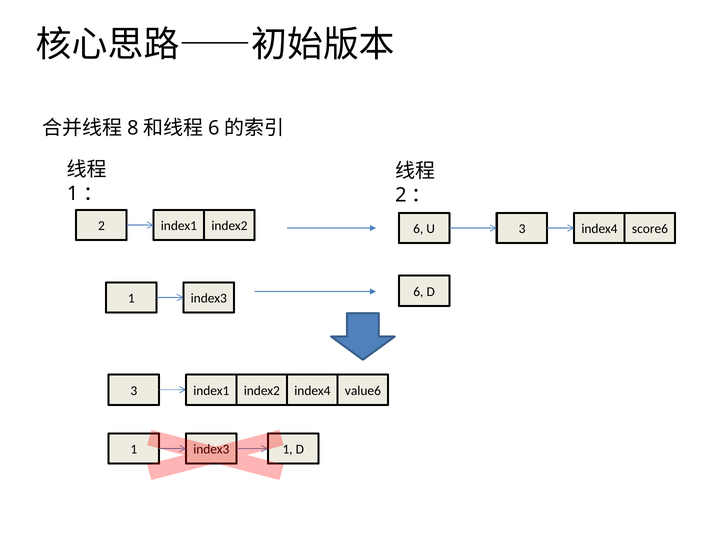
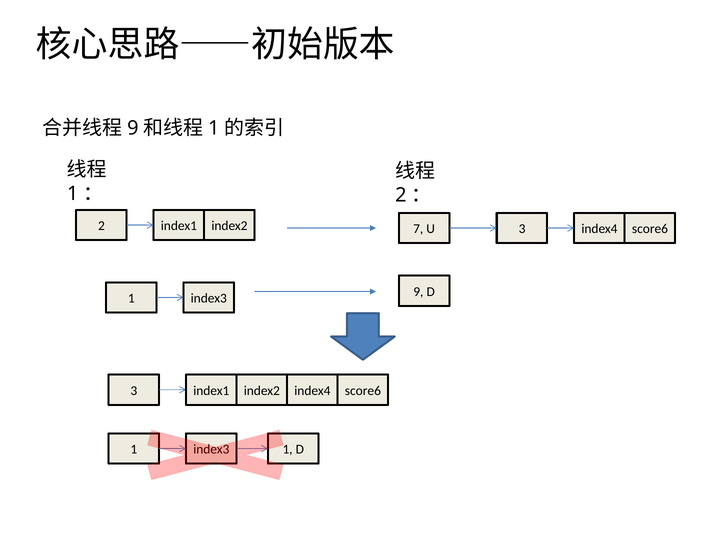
8 at (133, 128): 8 -> 9
6 at (214, 128): 6 -> 1
index2 6: 6 -> 7
6 at (418, 291): 6 -> 9
index2 index4 value6: value6 -> score6
